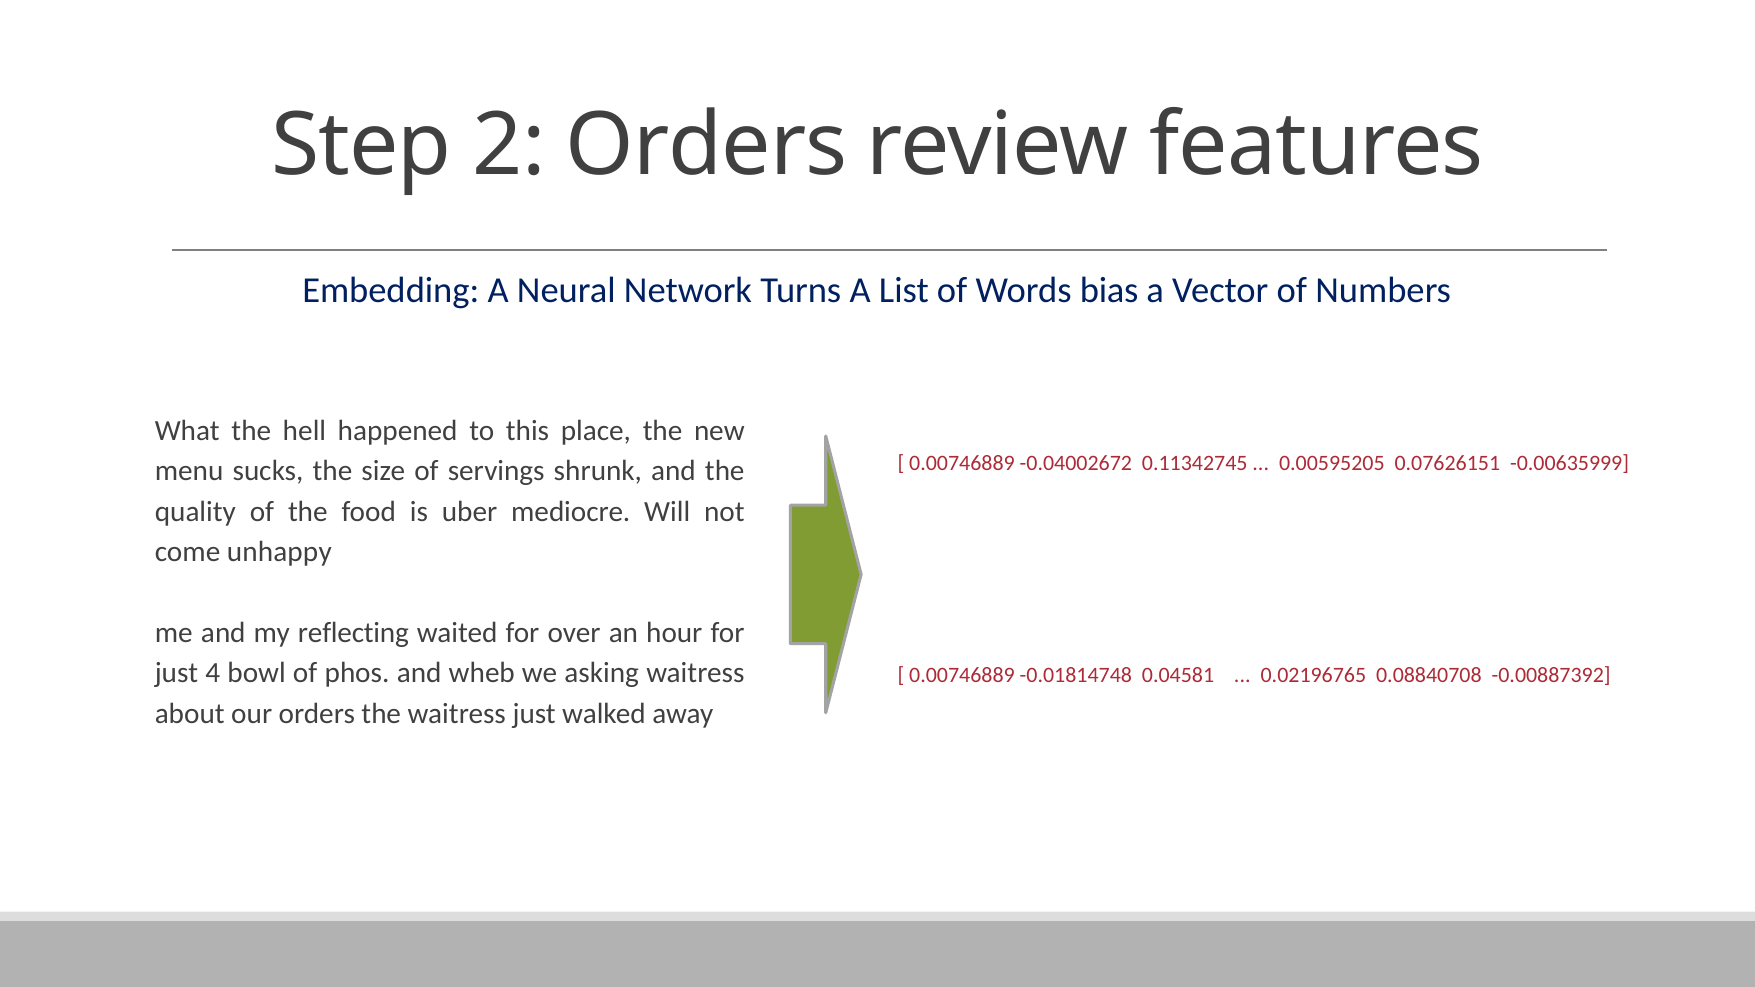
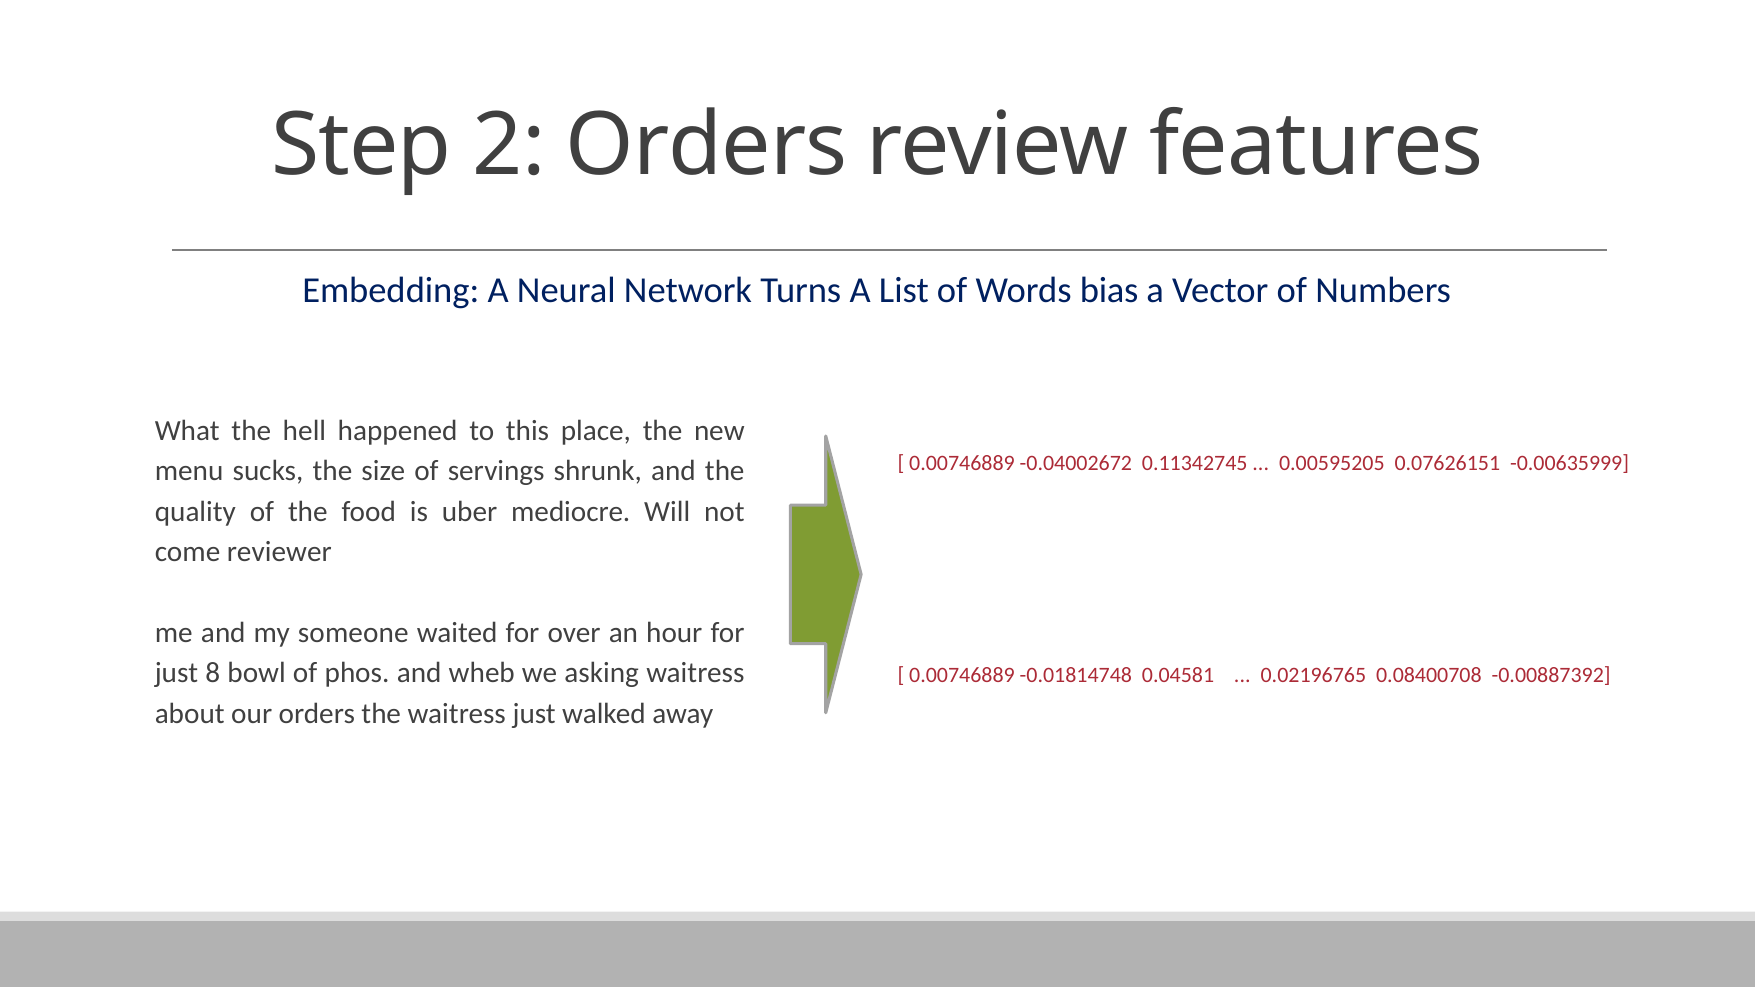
unhappy: unhappy -> reviewer
reflecting: reflecting -> someone
4: 4 -> 8
0.08840708: 0.08840708 -> 0.08400708
